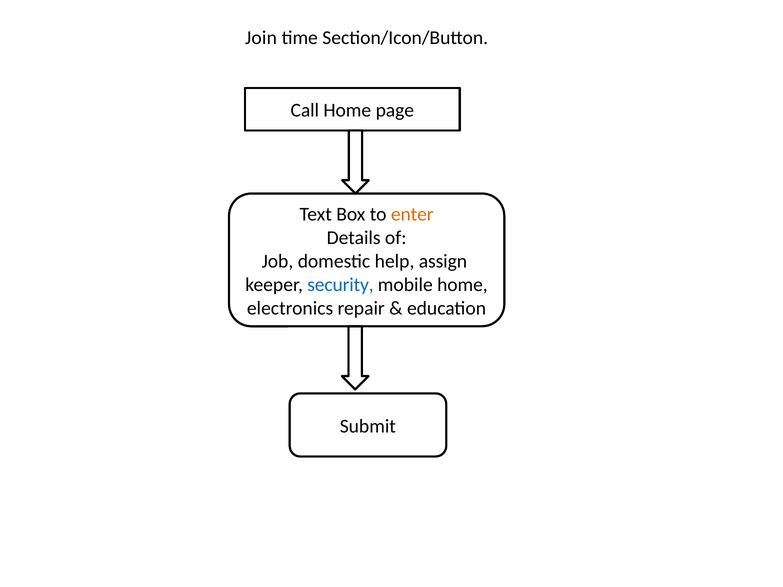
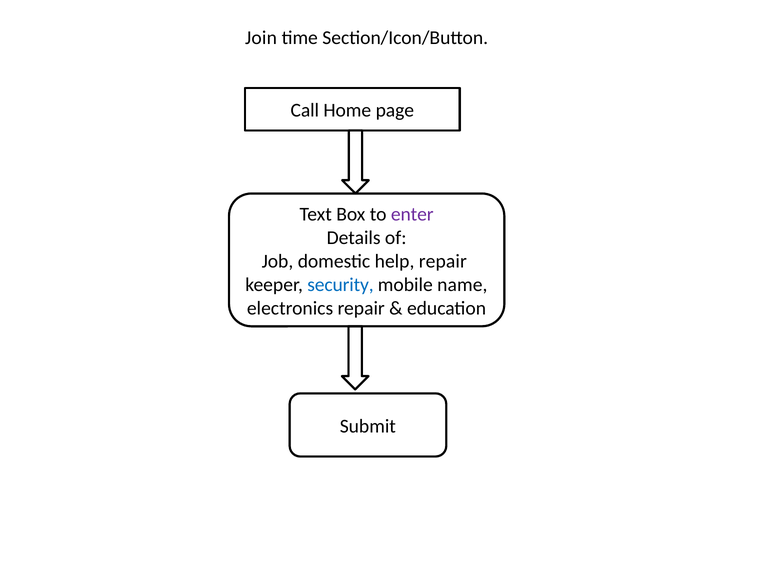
enter colour: orange -> purple
help assign: assign -> repair
mobile home: home -> name
